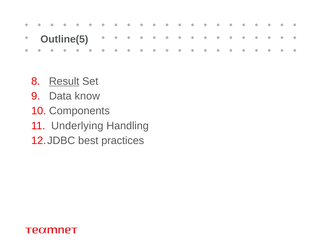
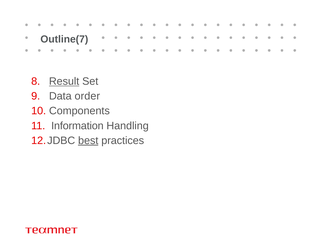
Outline(5: Outline(5 -> Outline(7
know: know -> order
Underlying: Underlying -> Information
best underline: none -> present
